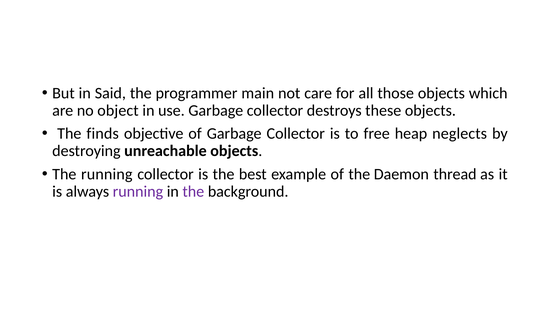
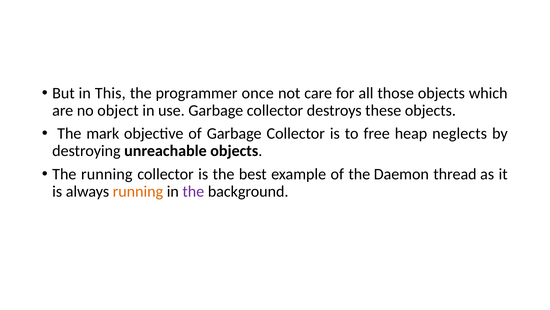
Said: Said -> This
main: main -> once
finds: finds -> mark
running at (138, 191) colour: purple -> orange
